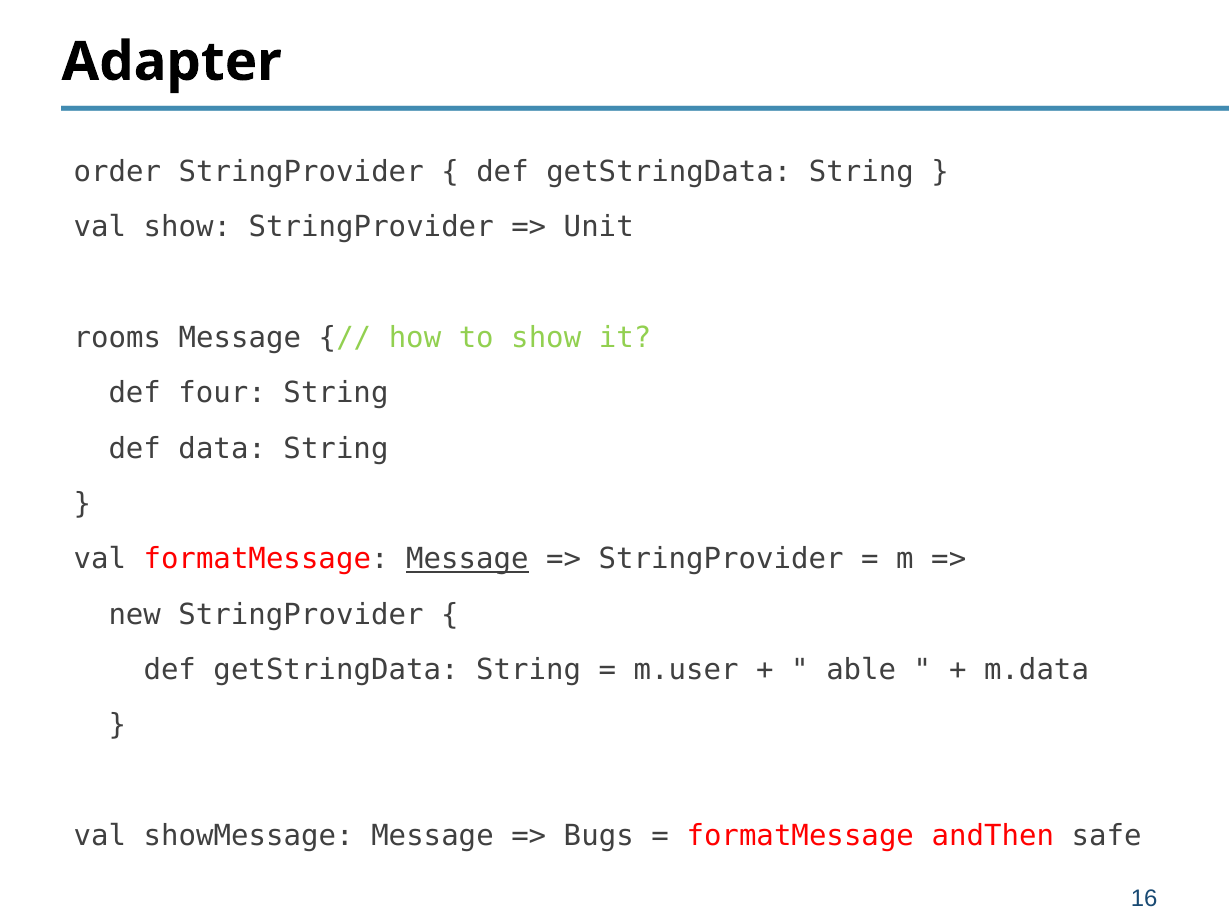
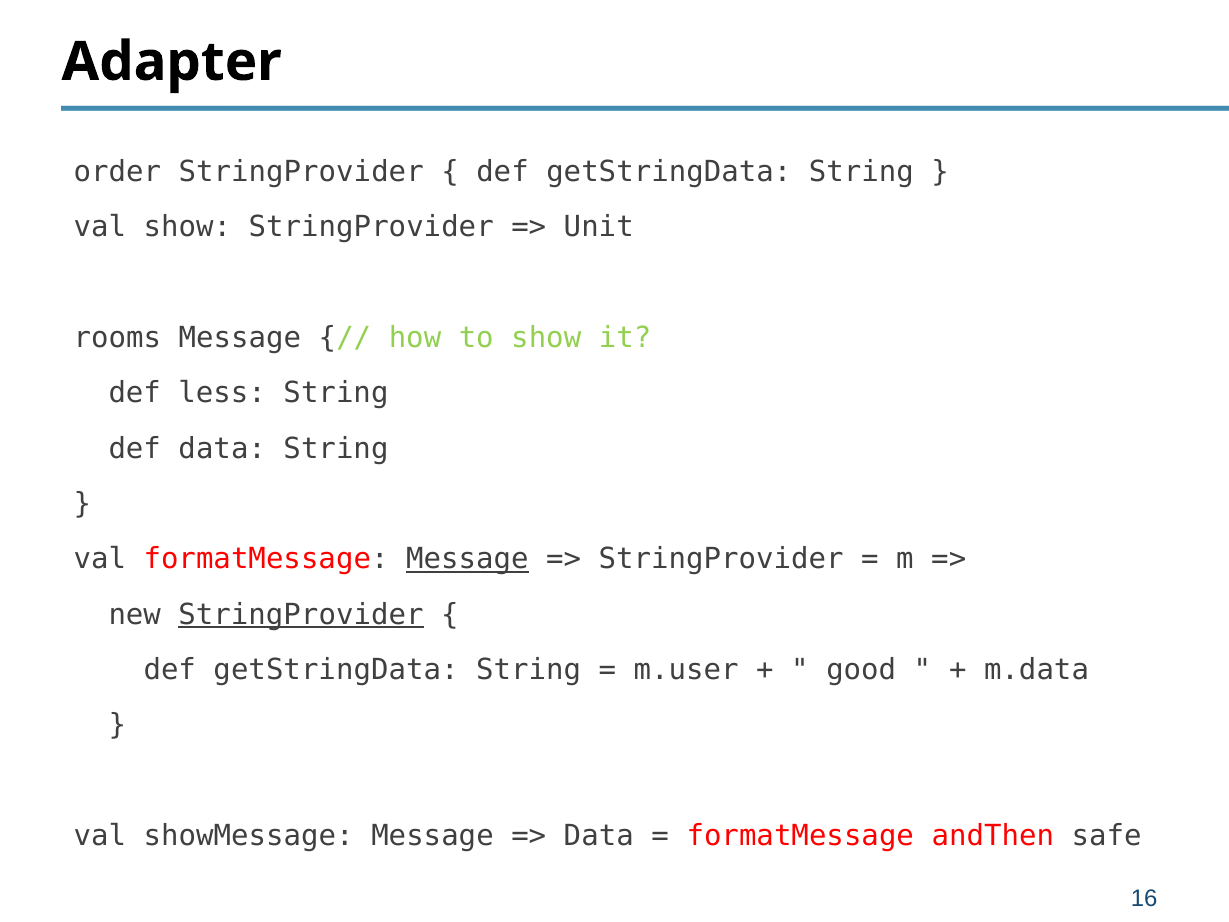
four: four -> less
StringProvider at (301, 614) underline: none -> present
able: able -> good
Bugs at (599, 836): Bugs -> Data
